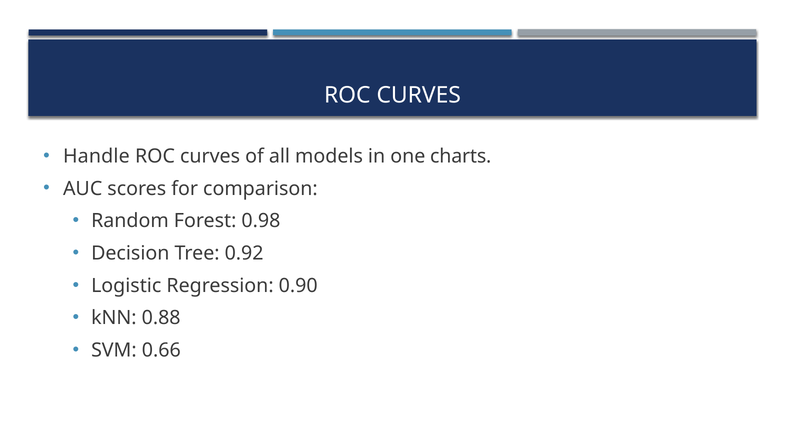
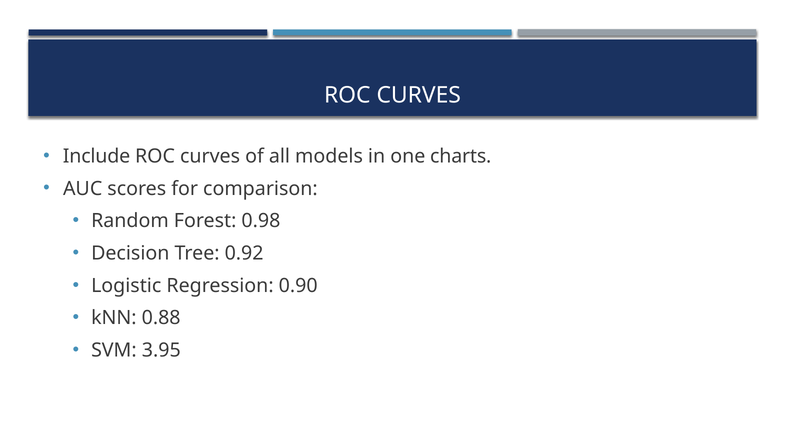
Handle: Handle -> Include
0.66: 0.66 -> 3.95
